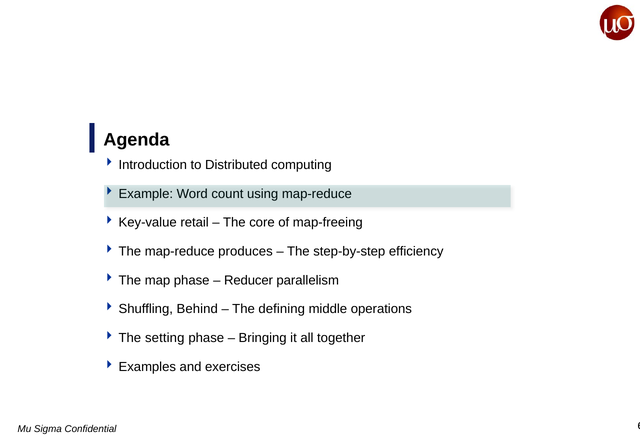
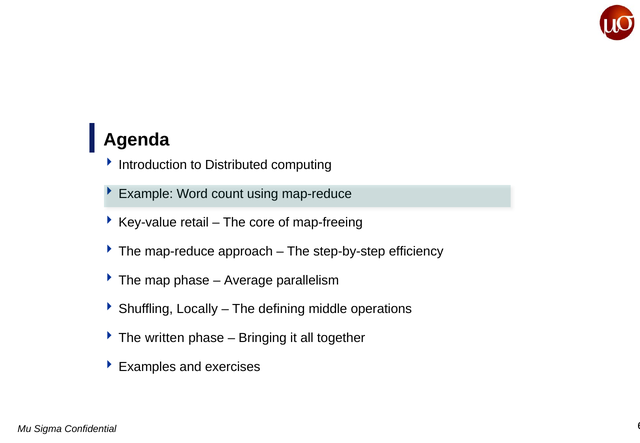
produces: produces -> approach
Reducer: Reducer -> Average
Behind: Behind -> Locally
setting: setting -> written
